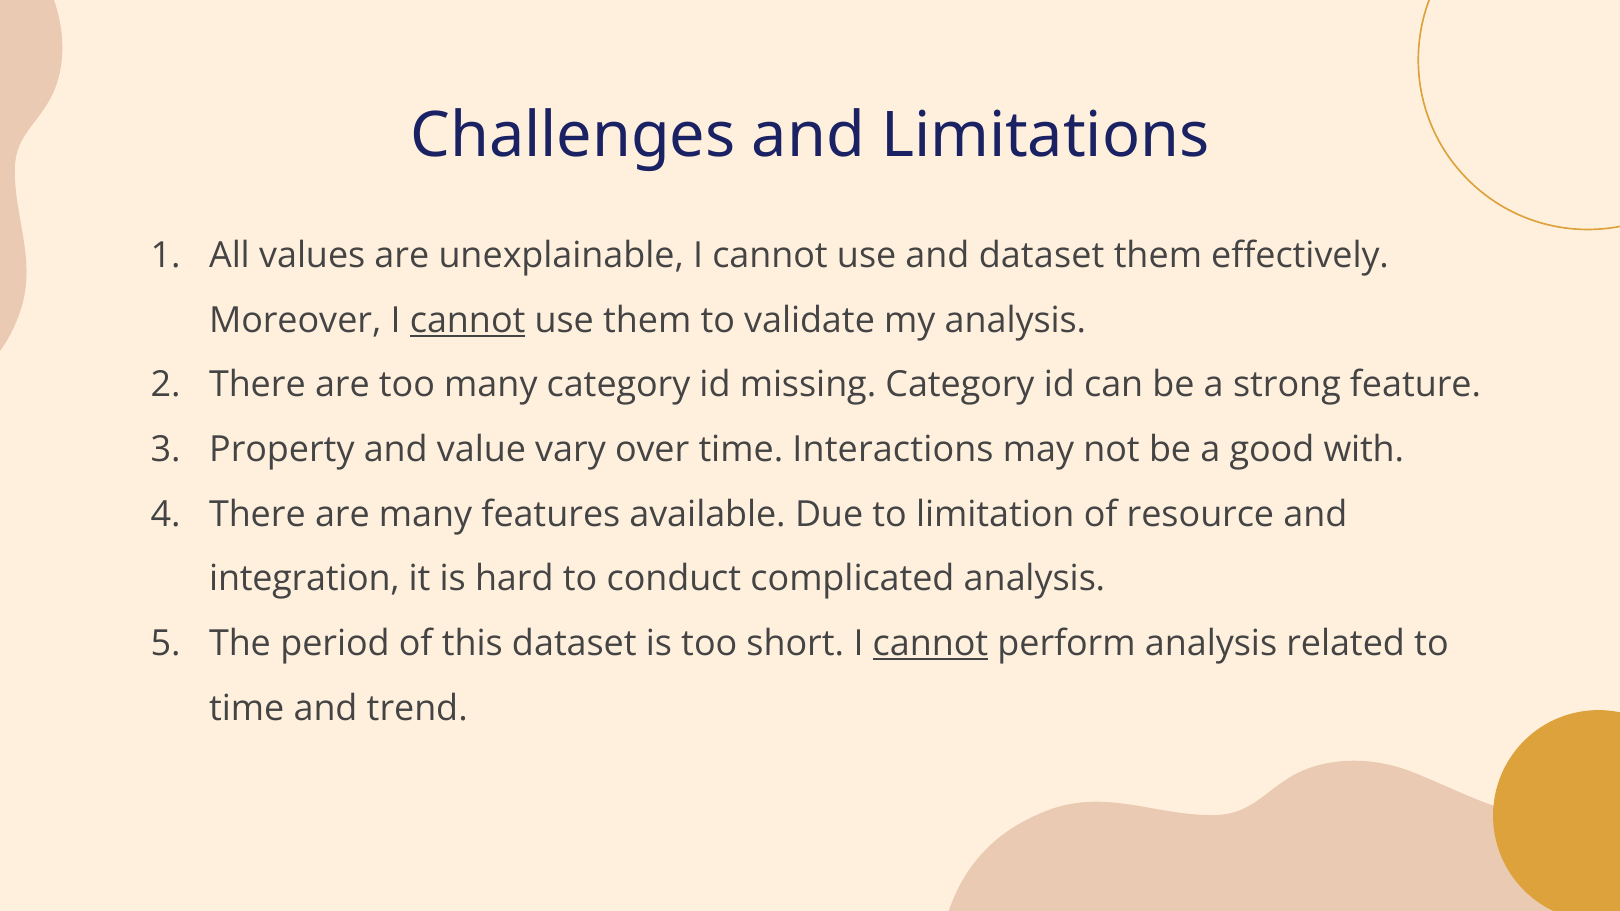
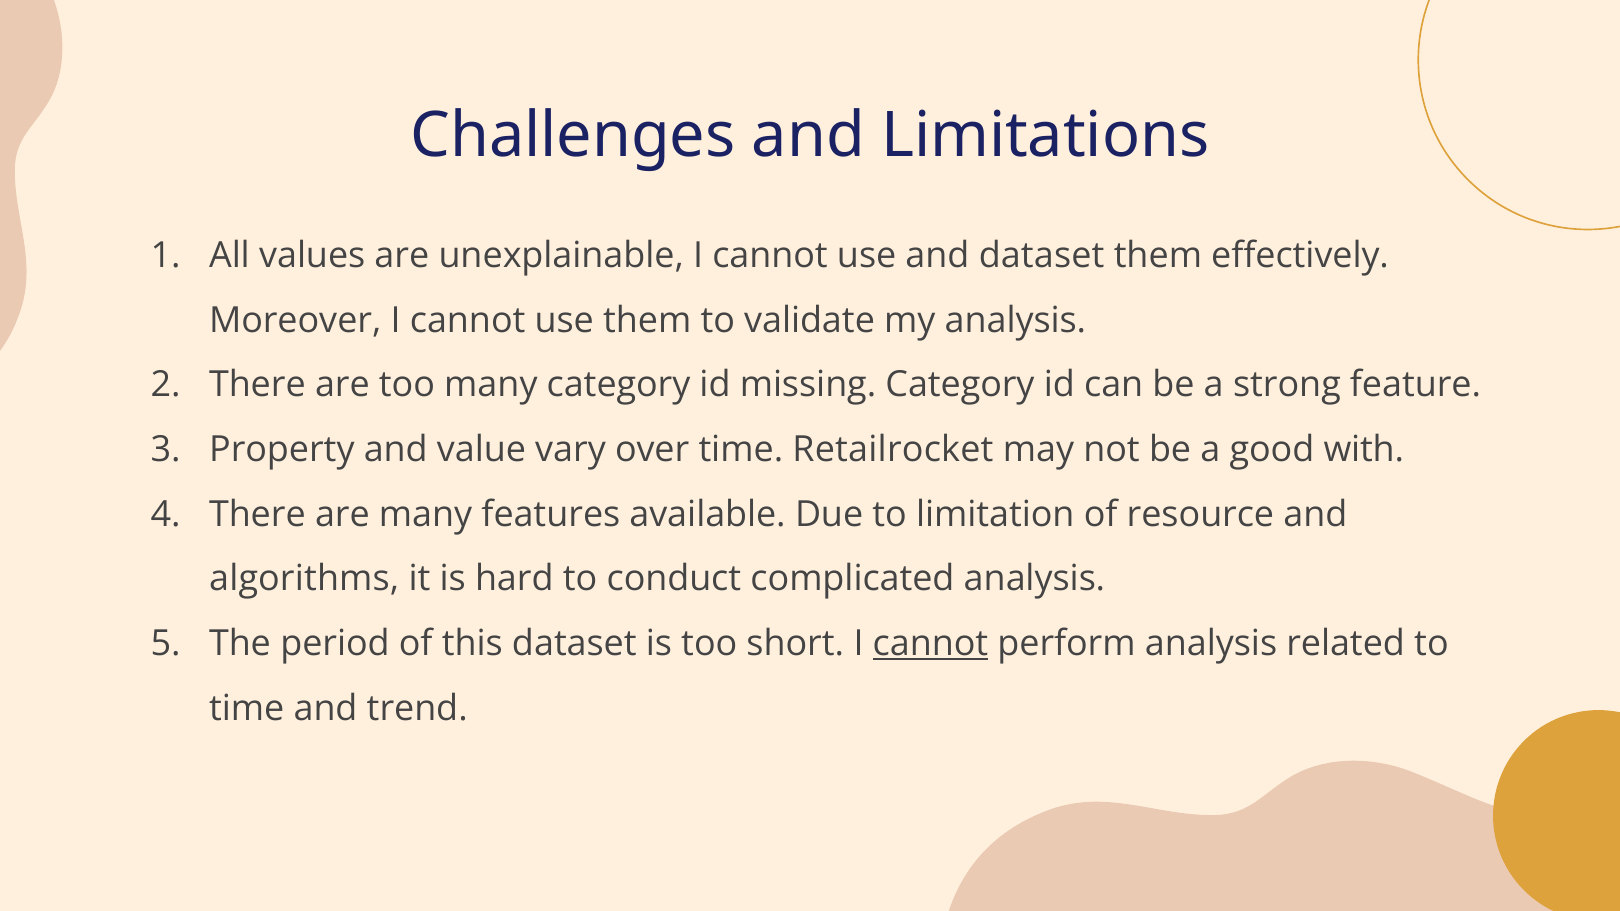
cannot at (468, 320) underline: present -> none
Interactions: Interactions -> Retailrocket
integration: integration -> algorithms
